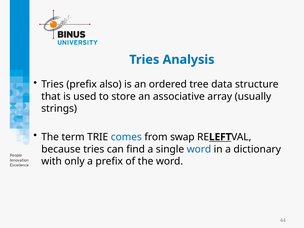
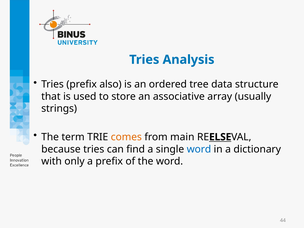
comes colour: blue -> orange
swap: swap -> main
LEFT: LEFT -> ELSE
